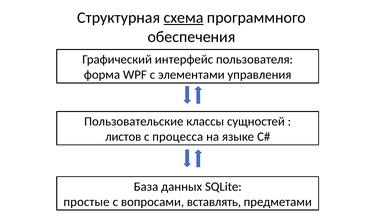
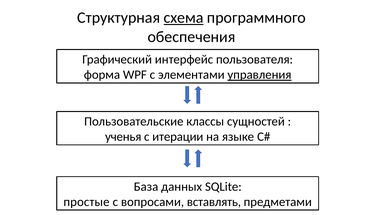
управления underline: none -> present
листов: листов -> ученья
процесса: процесса -> итерации
